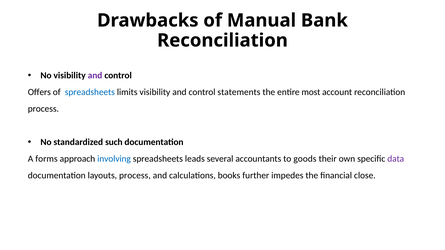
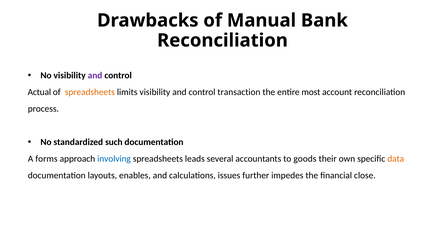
Offers: Offers -> Actual
spreadsheets at (90, 92) colour: blue -> orange
statements: statements -> transaction
data colour: purple -> orange
layouts process: process -> enables
books: books -> issues
